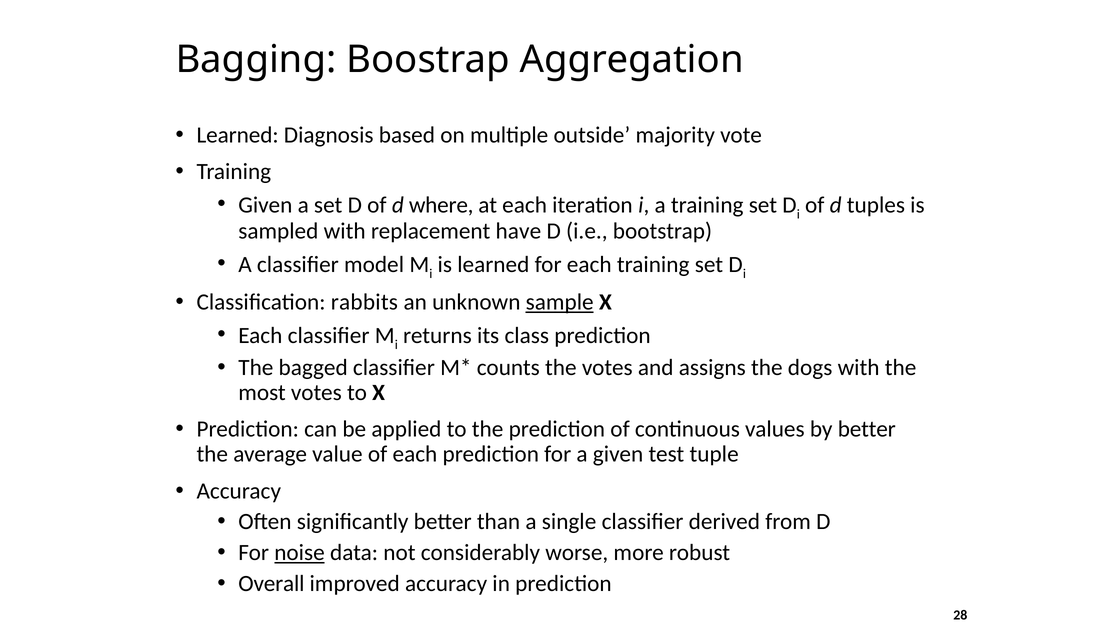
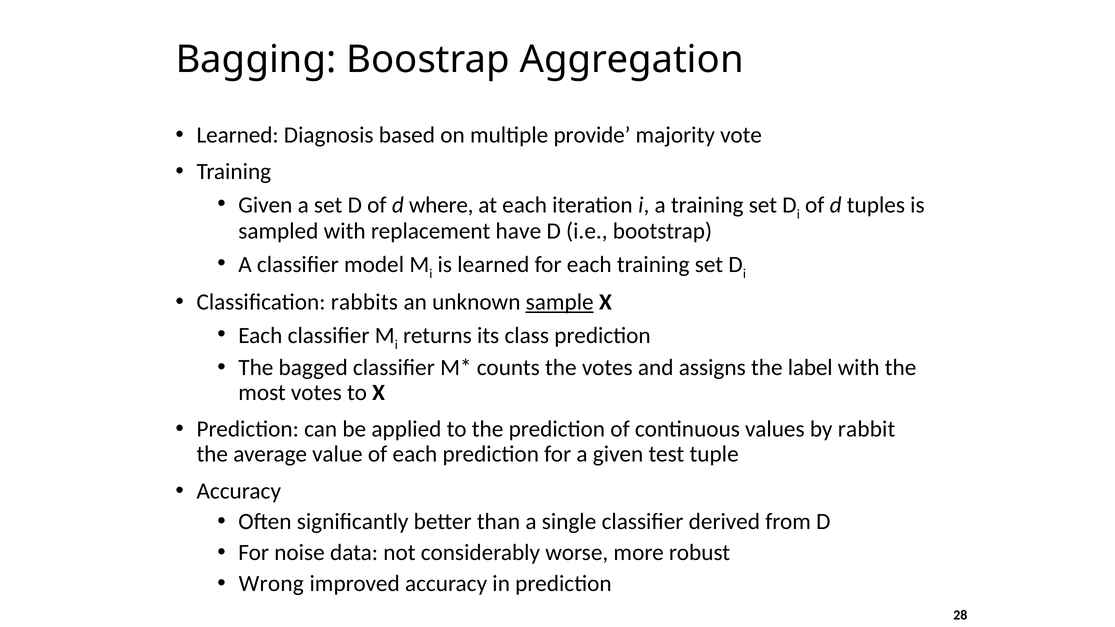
outside: outside -> provide
dogs: dogs -> label
by better: better -> rabbit
noise underline: present -> none
Overall: Overall -> Wrong
